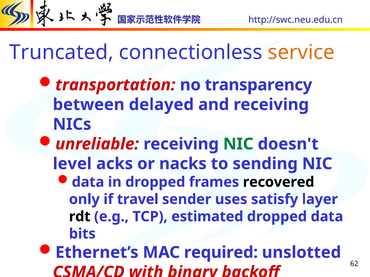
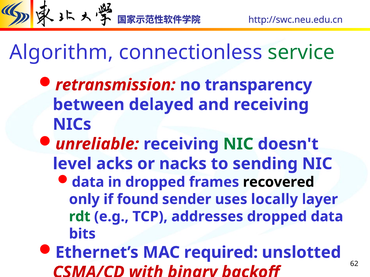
Truncated: Truncated -> Algorithm
service colour: orange -> green
transportation: transportation -> retransmission
travel: travel -> found
satisfy: satisfy -> locally
rdt colour: black -> green
estimated: estimated -> addresses
